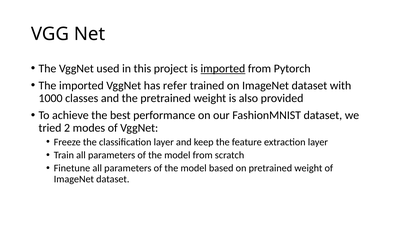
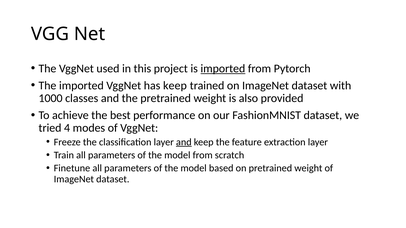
has refer: refer -> keep
2: 2 -> 4
and at (184, 142) underline: none -> present
